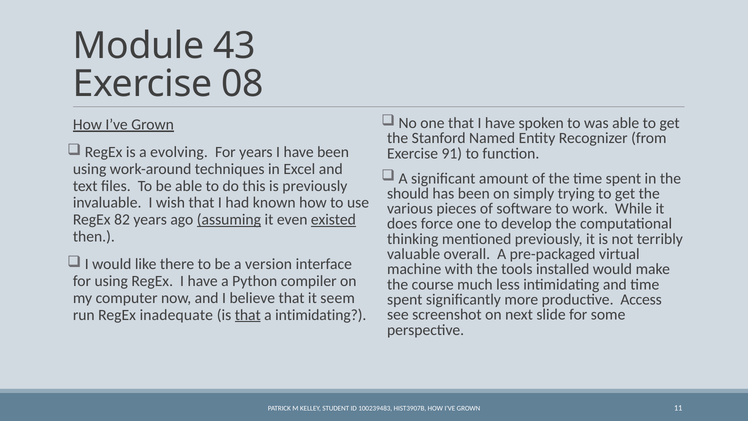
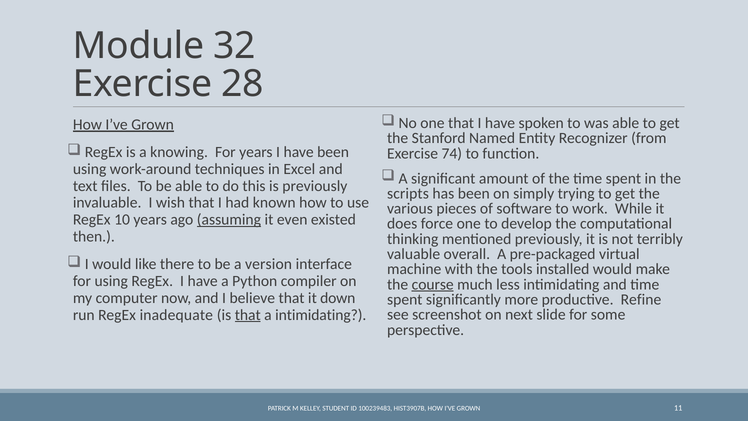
43: 43 -> 32
08: 08 -> 28
evolving: evolving -> knowing
91: 91 -> 74
should: should -> scripts
82: 82 -> 10
existed underline: present -> none
course underline: none -> present
seem: seem -> down
Access: Access -> Refine
